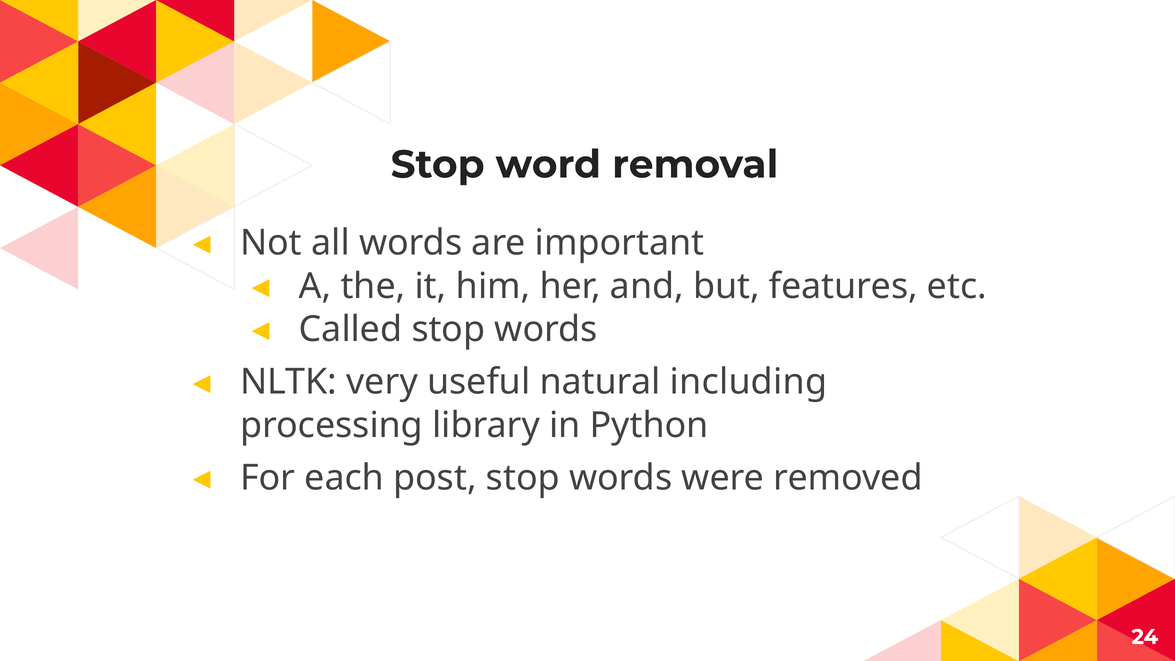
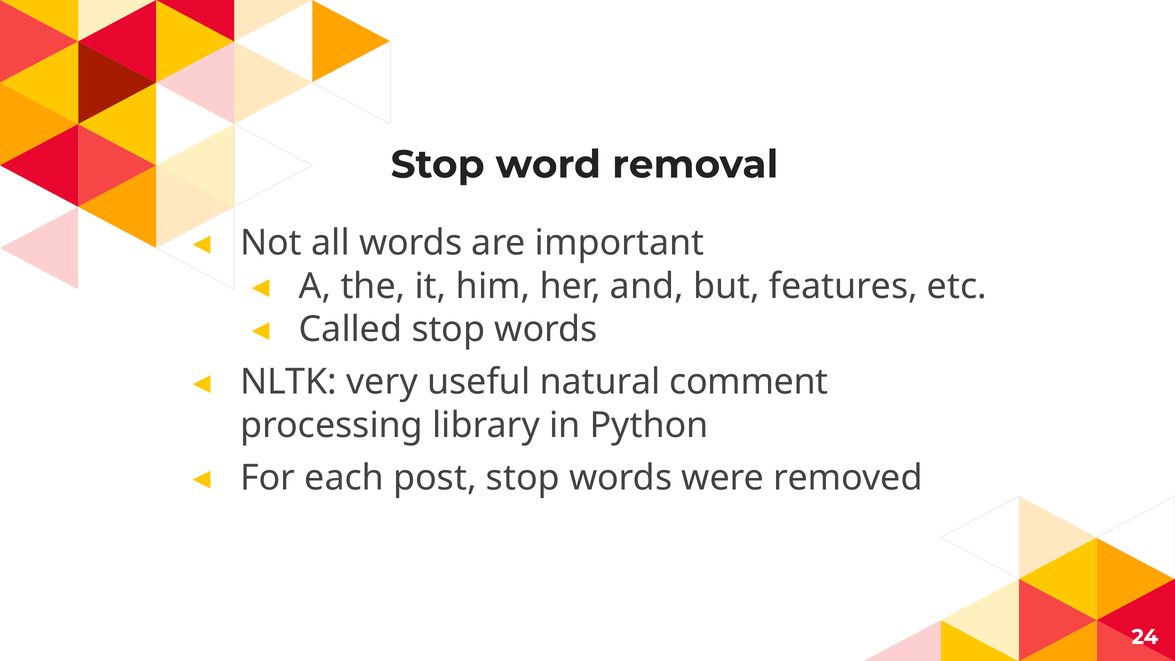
including: including -> comment
